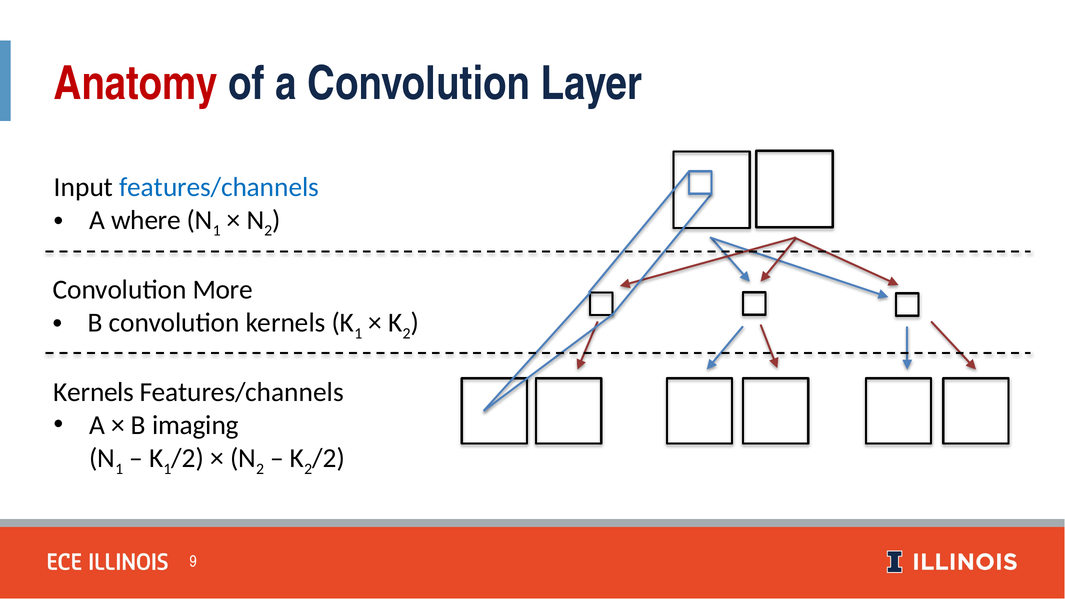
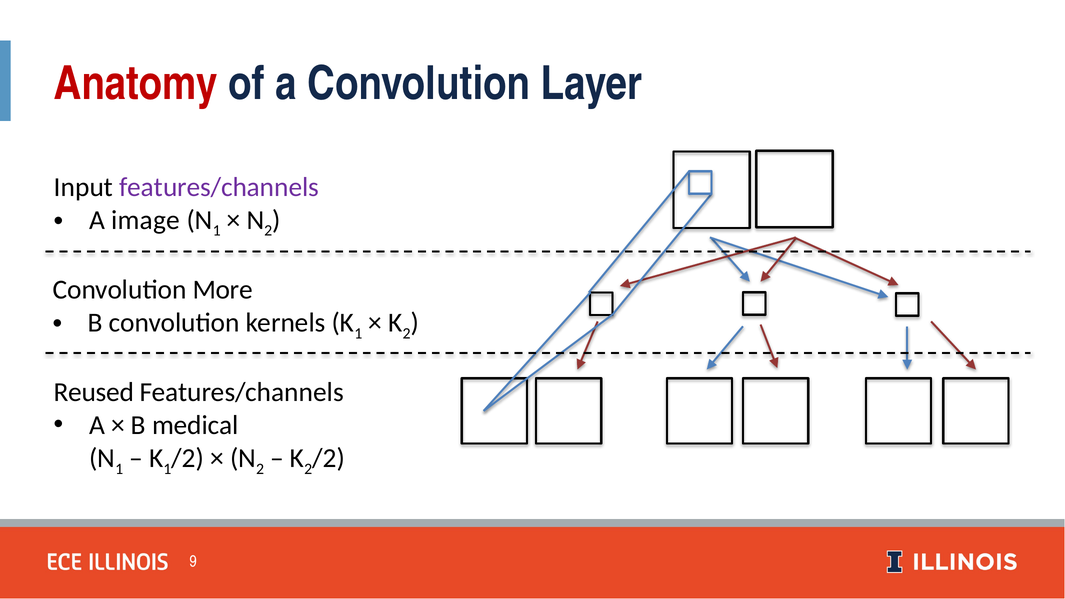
features/channels at (219, 187) colour: blue -> purple
where: where -> image
Kernels at (94, 392): Kernels -> Reused
imaging: imaging -> medical
